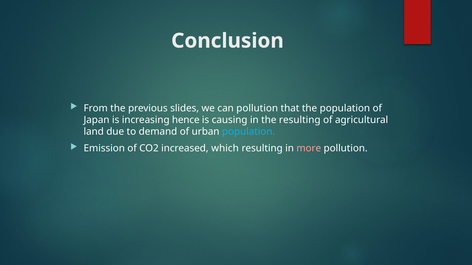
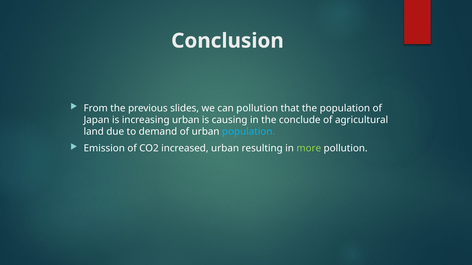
increasing hence: hence -> urban
the resulting: resulting -> conclude
increased which: which -> urban
more colour: pink -> light green
